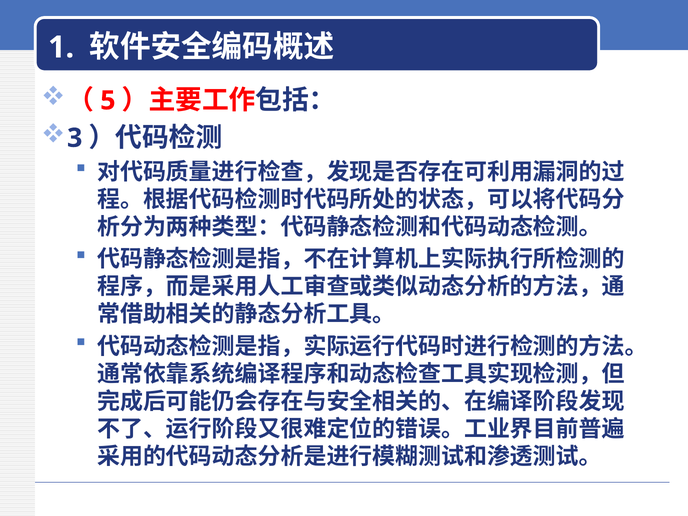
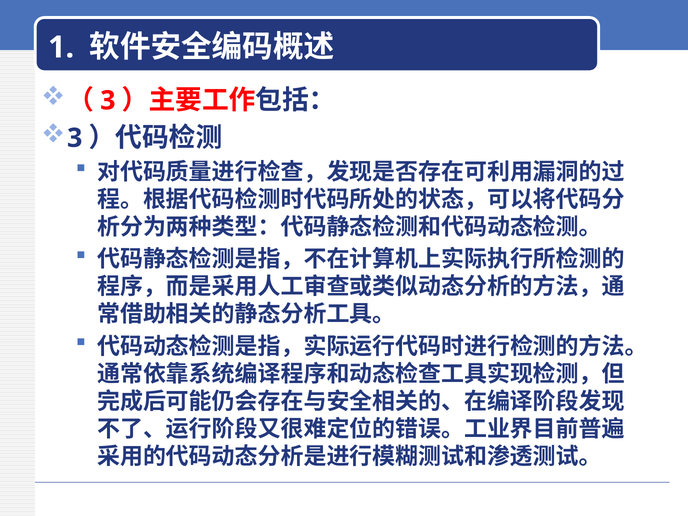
5 at (108, 101): 5 -> 3
